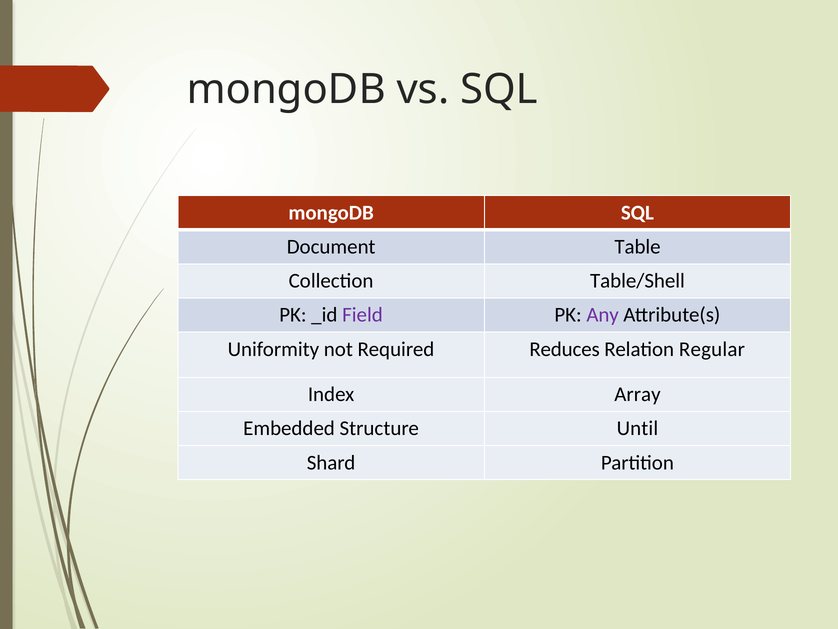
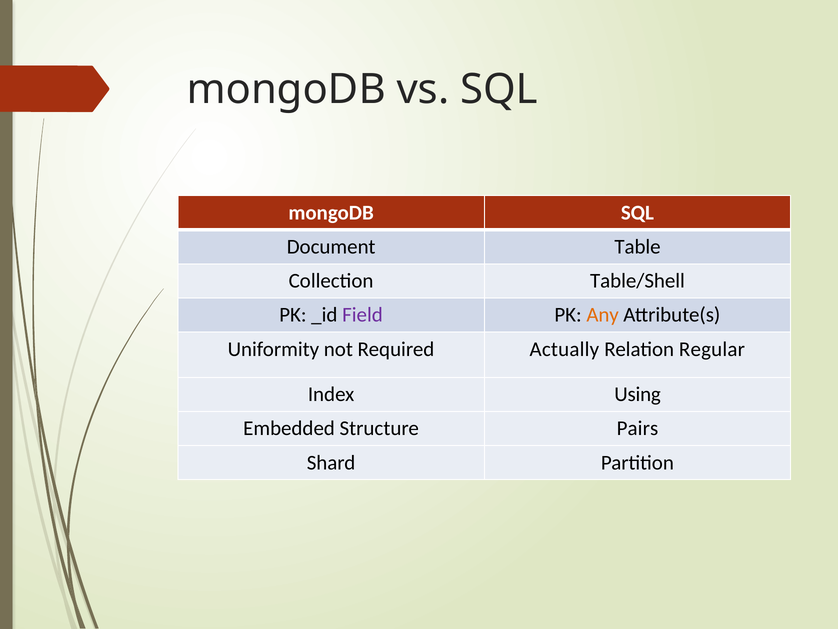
Any colour: purple -> orange
Reduces: Reduces -> Actually
Array: Array -> Using
Until: Until -> Pairs
